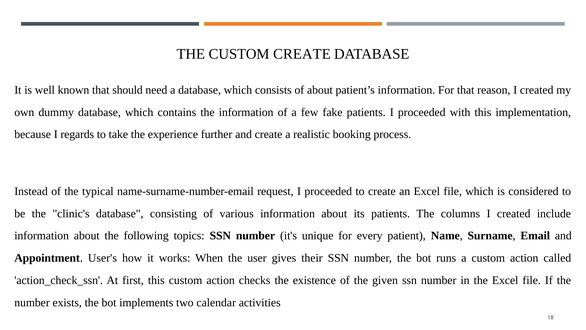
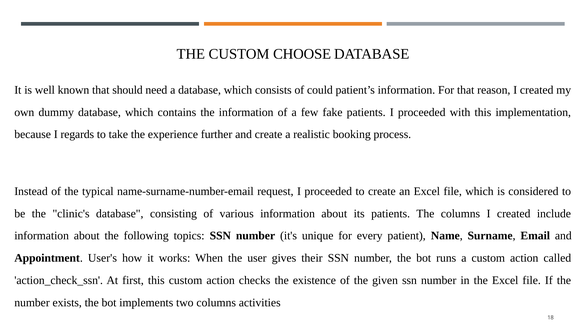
CUSTOM CREATE: CREATE -> CHOOSE
of about: about -> could
two calendar: calendar -> columns
